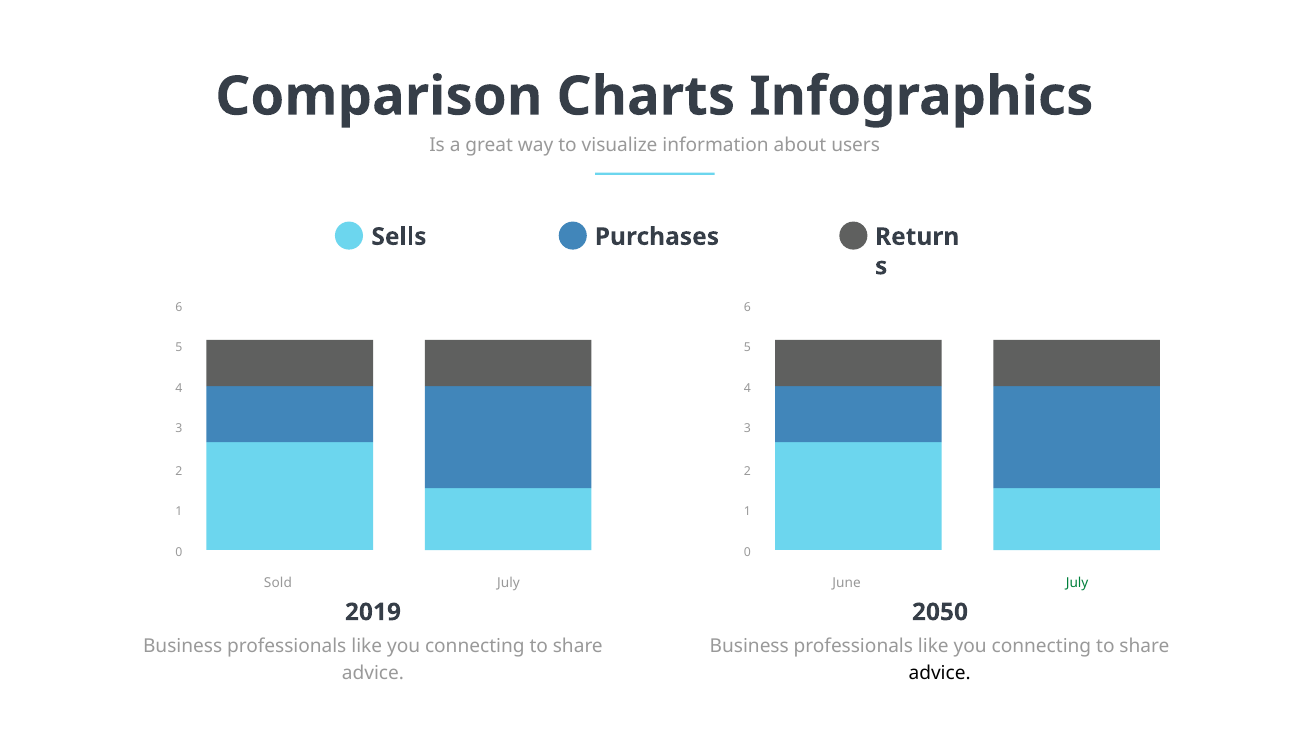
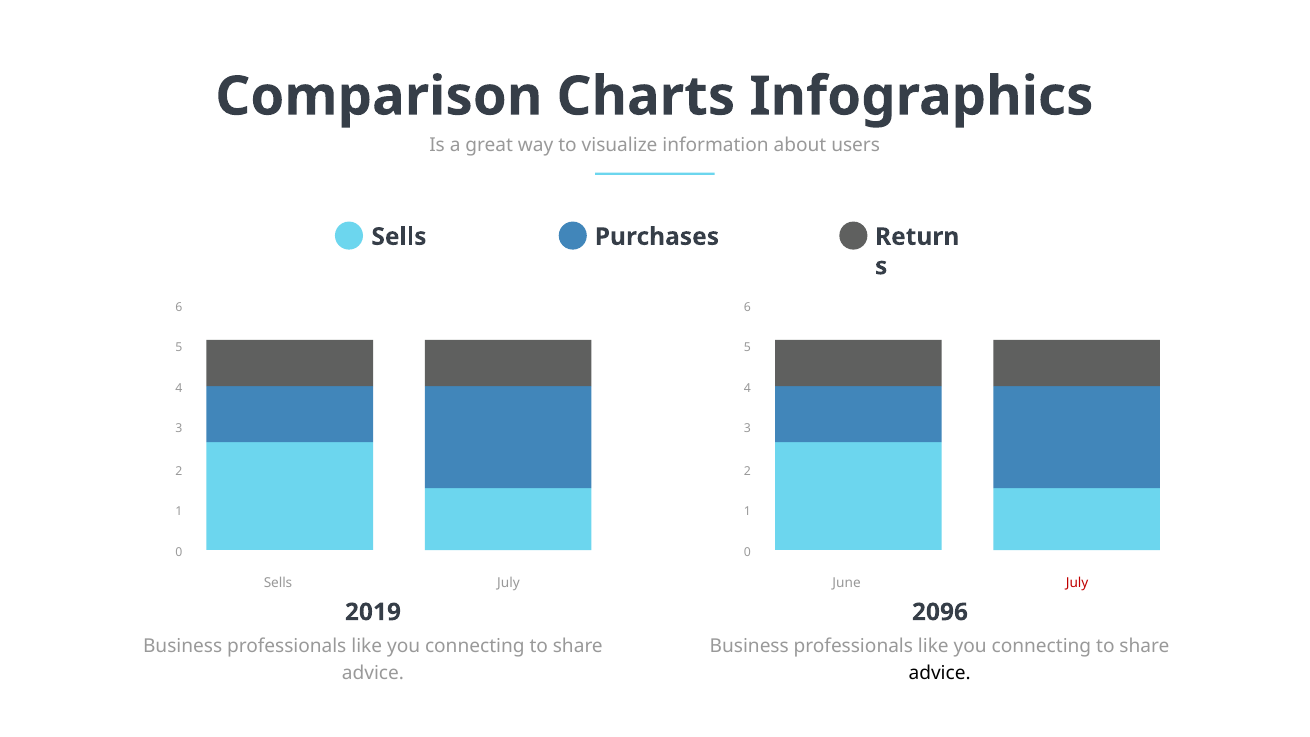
Sold at (278, 582): Sold -> Sells
July at (1077, 582) colour: green -> red
2050: 2050 -> 2096
